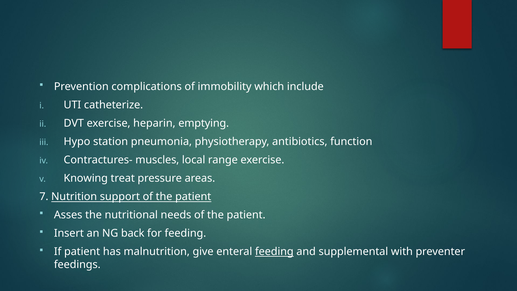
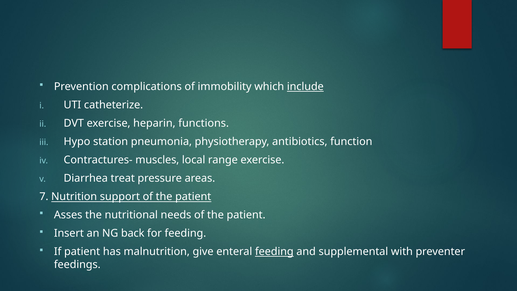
include underline: none -> present
emptying: emptying -> functions
Knowing: Knowing -> Diarrhea
